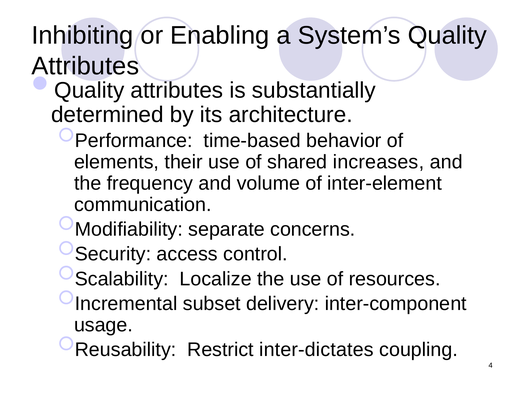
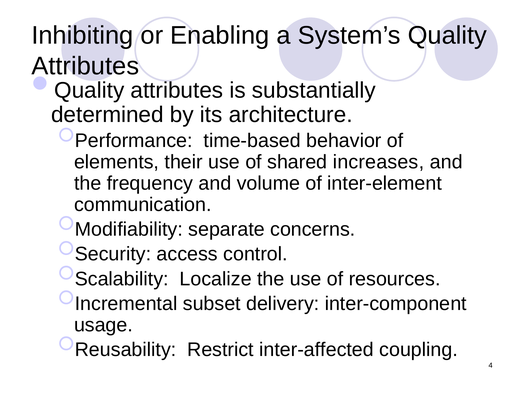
inter-dictates: inter-dictates -> inter-affected
